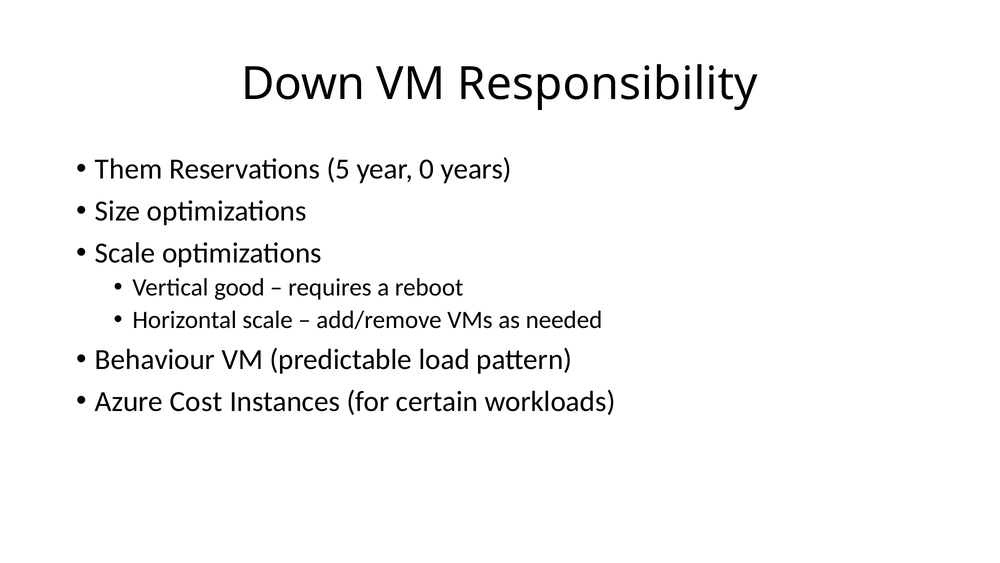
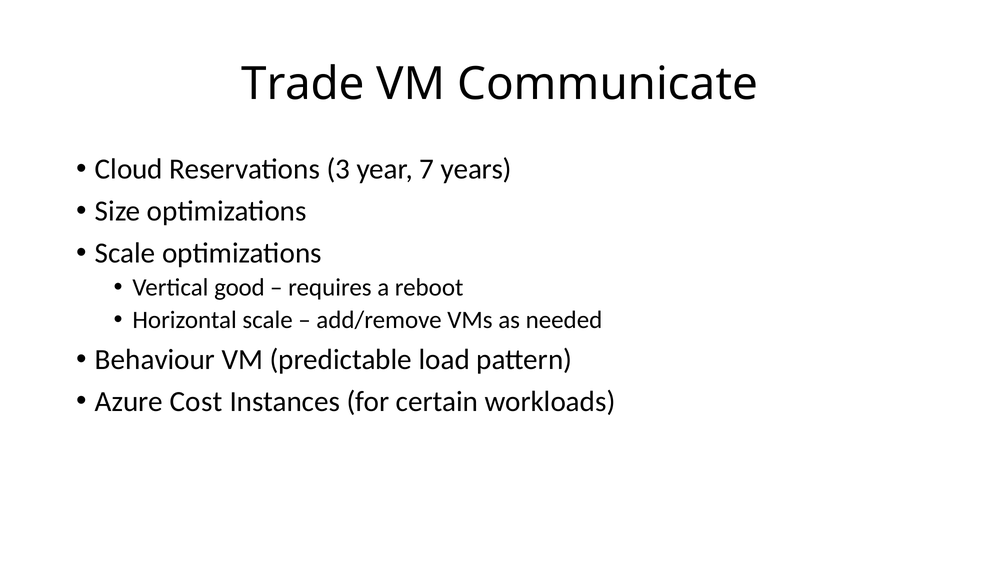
Down: Down -> Trade
Responsibility: Responsibility -> Communicate
Them: Them -> Cloud
5: 5 -> 3
0: 0 -> 7
